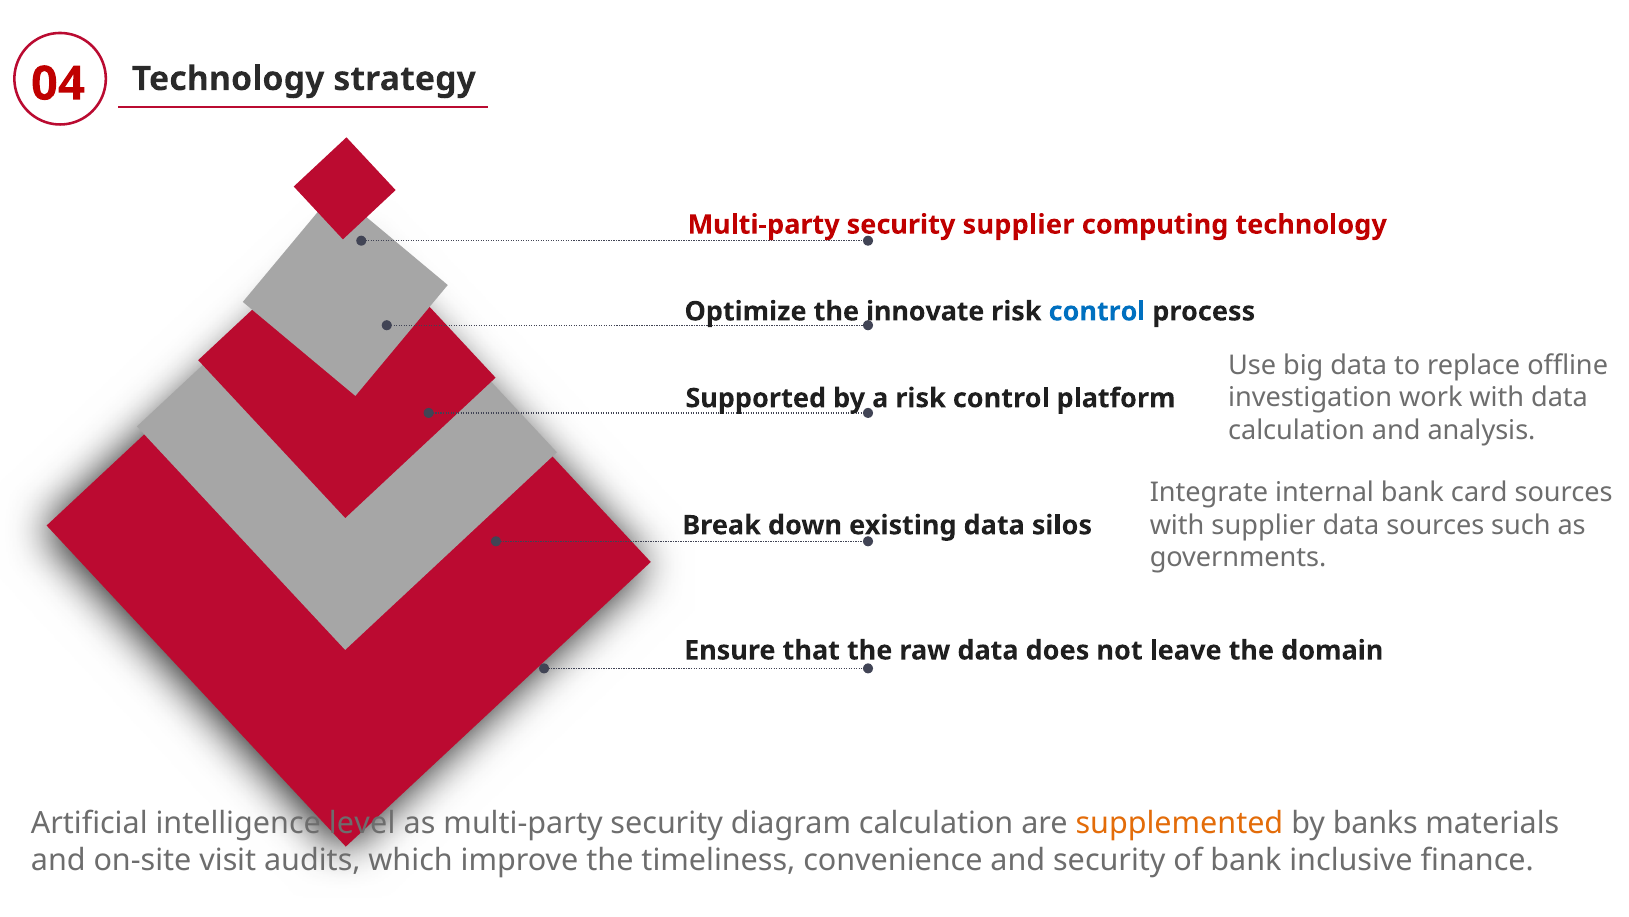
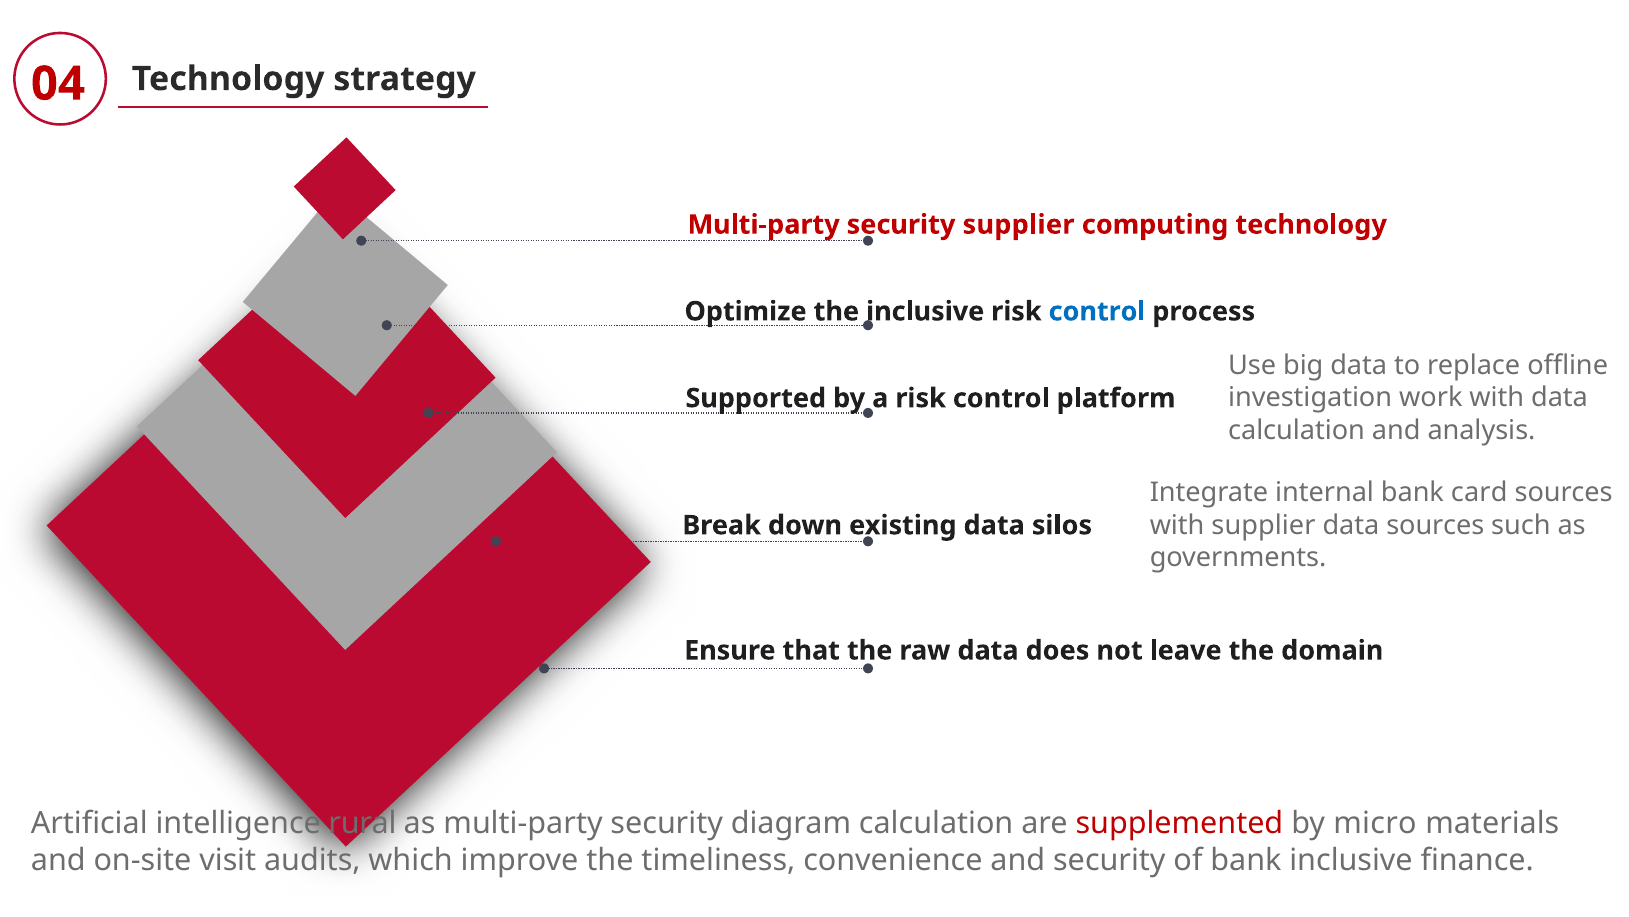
the innovate: innovate -> inclusive
level: level -> rural
supplemented colour: orange -> red
banks: banks -> micro
